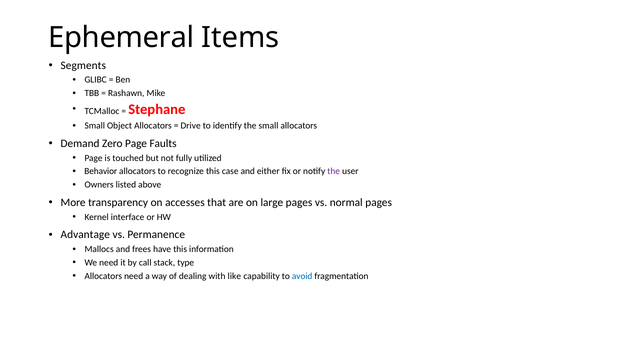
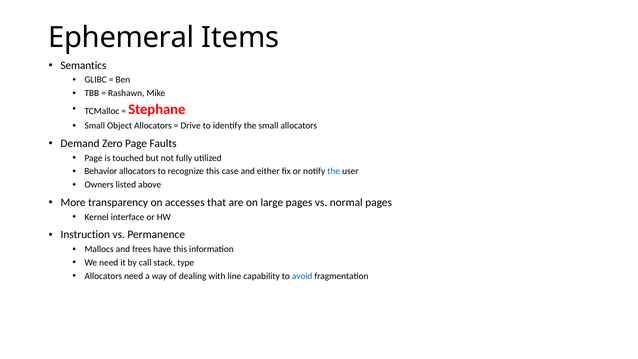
Segments: Segments -> Semantics
the at (334, 171) colour: purple -> blue
Advantage: Advantage -> Instruction
like: like -> line
